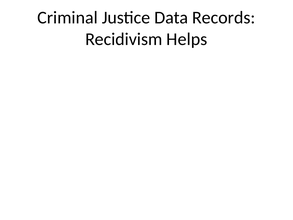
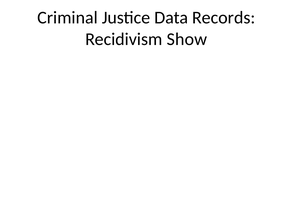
Helps: Helps -> Show
